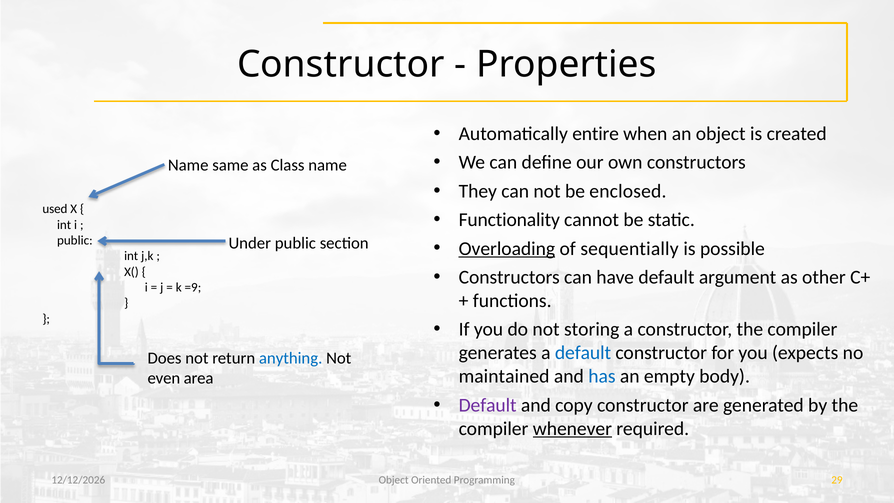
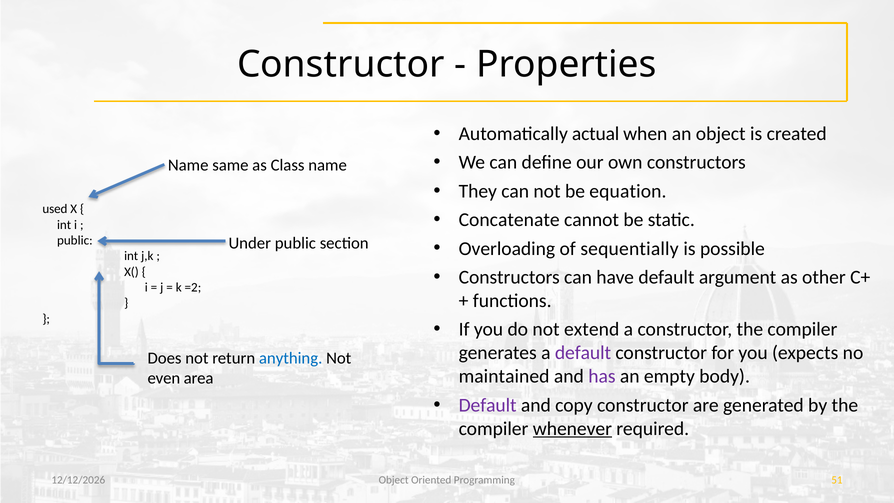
entire: entire -> actual
enclosed: enclosed -> equation
Functionality: Functionality -> Concatenate
Overloading underline: present -> none
=9: =9 -> =2
storing: storing -> extend
default at (583, 353) colour: blue -> purple
has colour: blue -> purple
29: 29 -> 51
